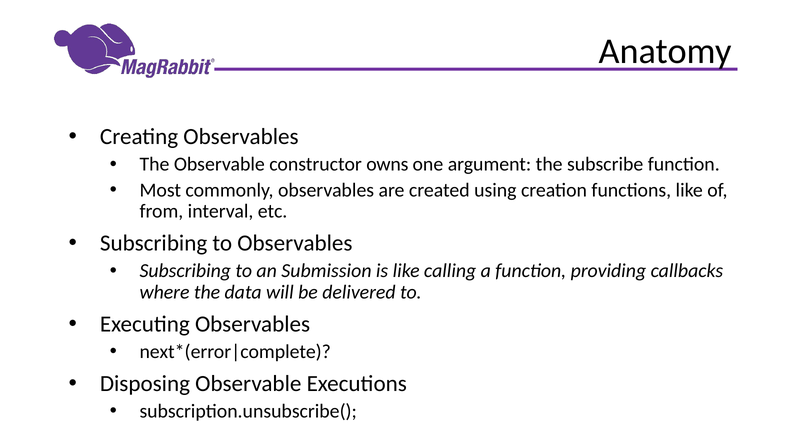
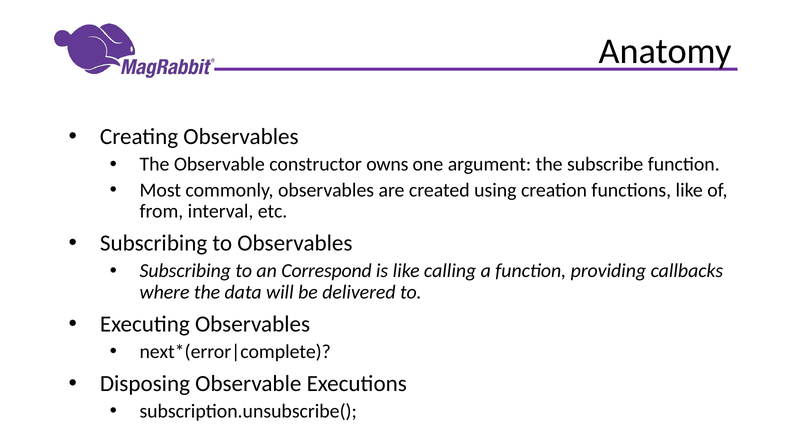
Submission: Submission -> Correspond
